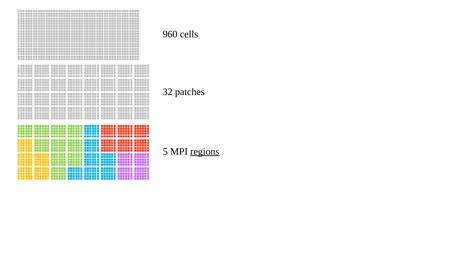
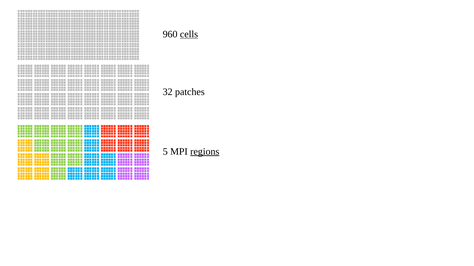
cells underline: none -> present
